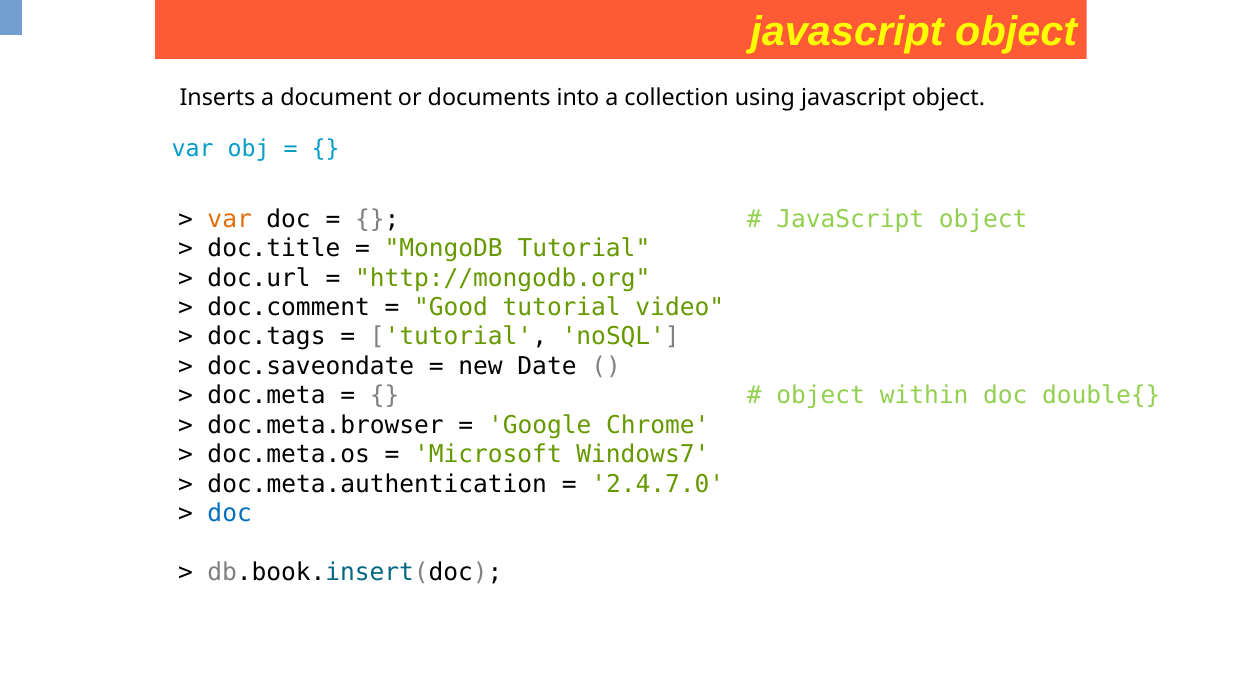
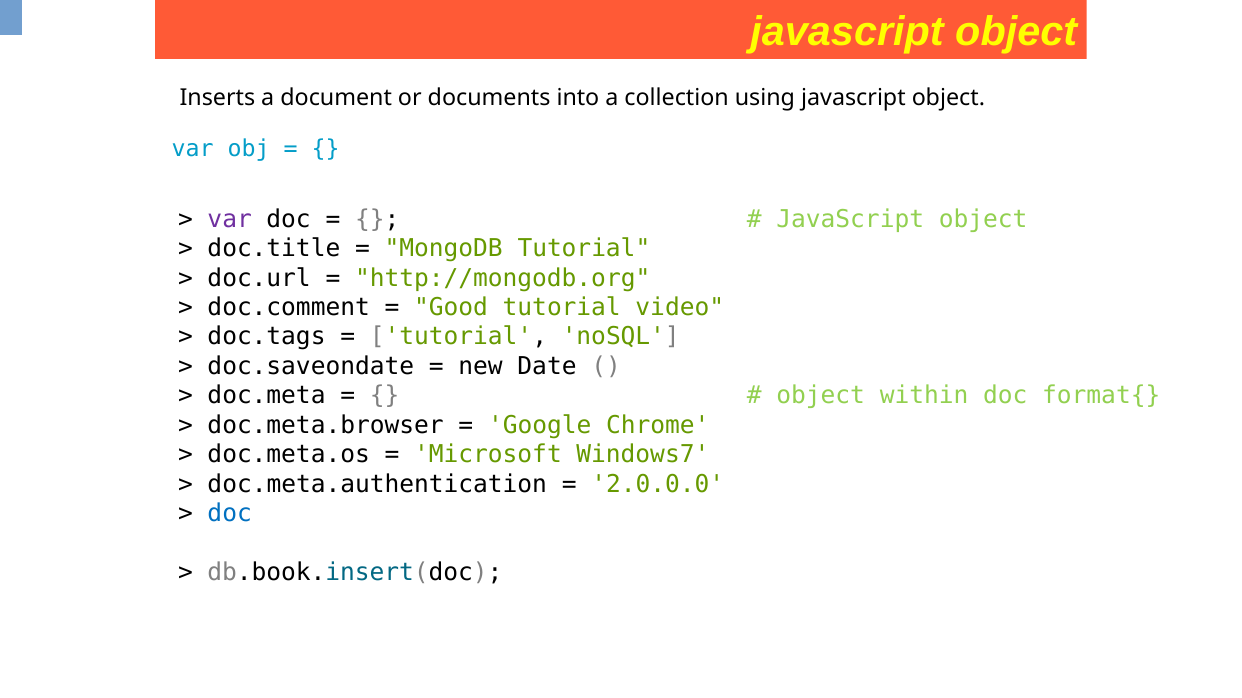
var at (230, 219) colour: orange -> purple
double{: double{ -> format{
2.4.7.0: 2.4.7.0 -> 2.0.0.0
